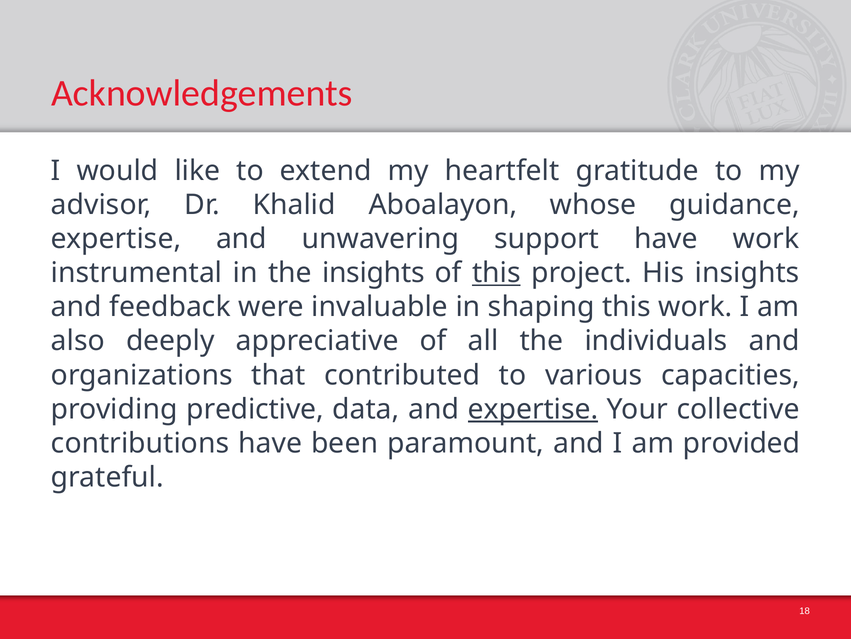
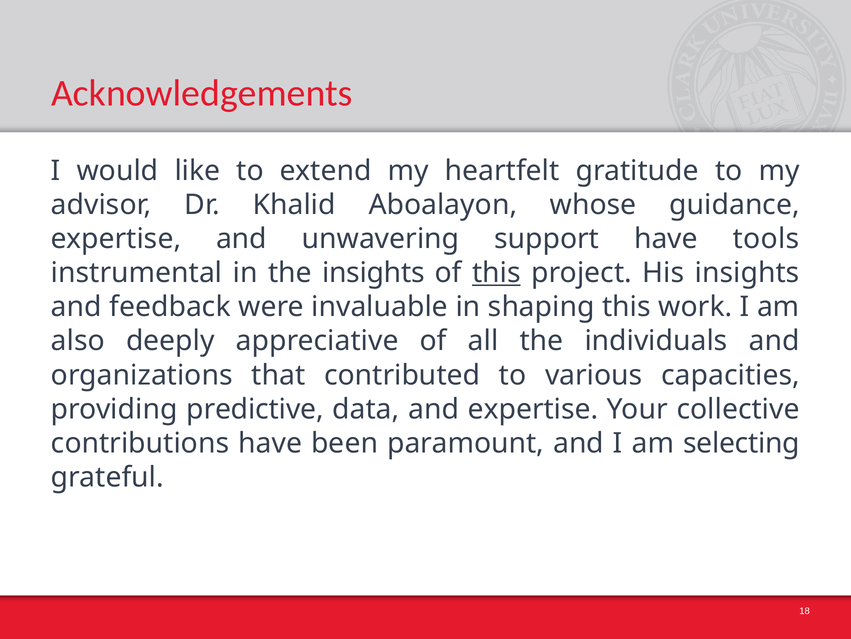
have work: work -> tools
expertise at (533, 409) underline: present -> none
provided: provided -> selecting
